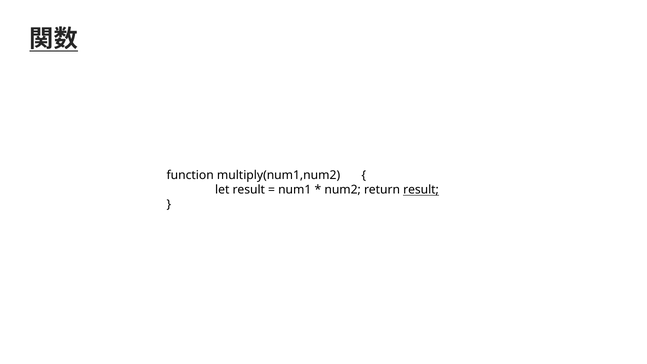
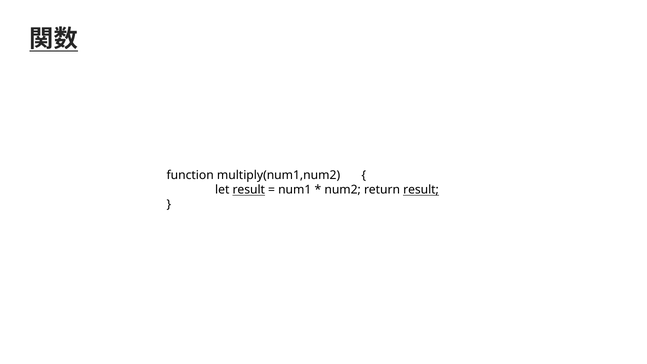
result at (249, 190) underline: none -> present
